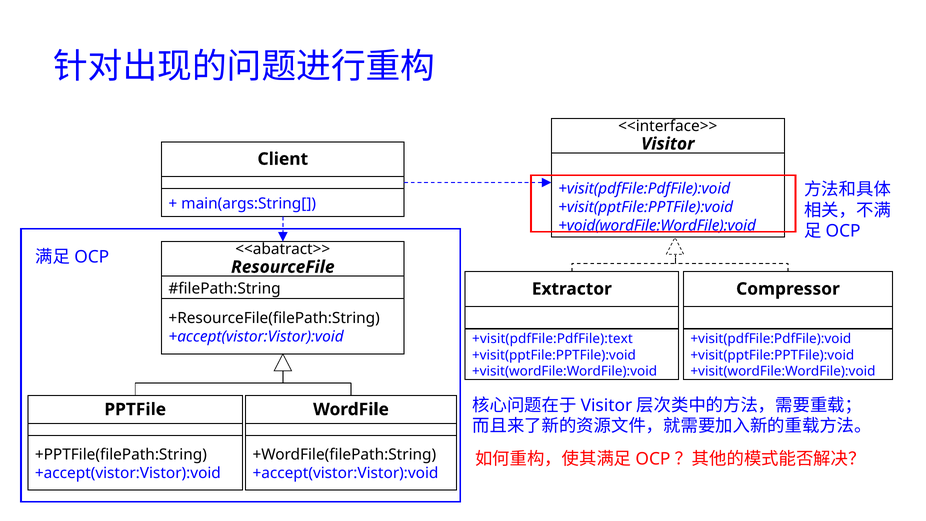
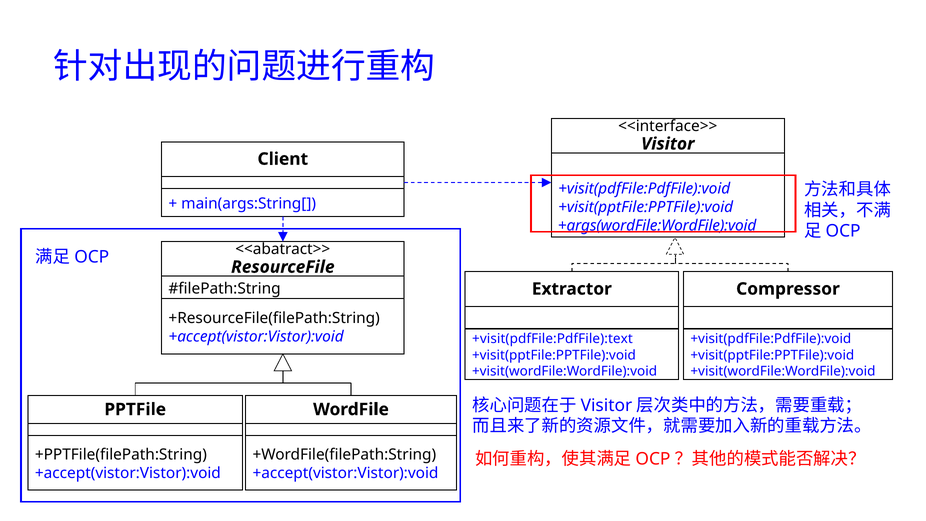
+void(wordFile:WordFile):void: +void(wordFile:WordFile):void -> +args(wordFile:WordFile):void
